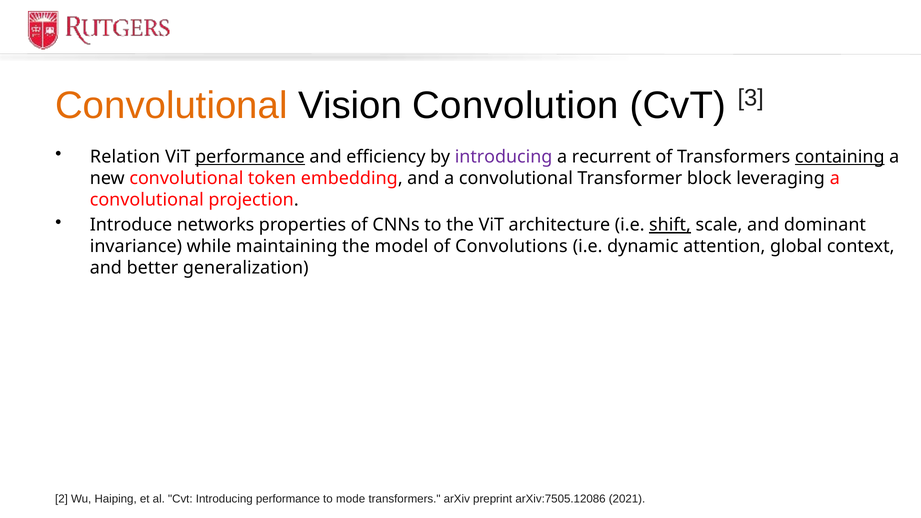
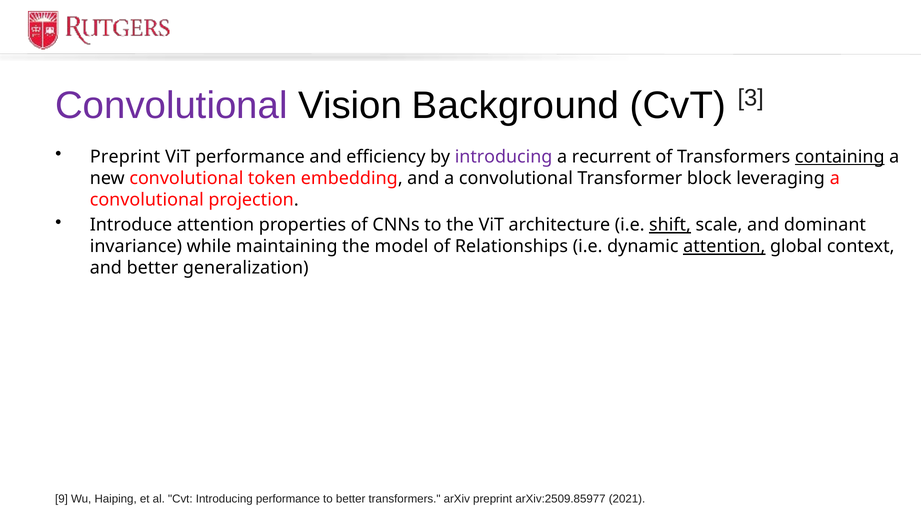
Convolutional at (171, 105) colour: orange -> purple
Convolution: Convolution -> Background
Relation at (125, 157): Relation -> Preprint
performance at (250, 157) underline: present -> none
Introduce networks: networks -> attention
Convolutions: Convolutions -> Relationships
attention at (724, 247) underline: none -> present
2: 2 -> 9
to mode: mode -> better
arXiv:7505.12086: arXiv:7505.12086 -> arXiv:2509.85977
